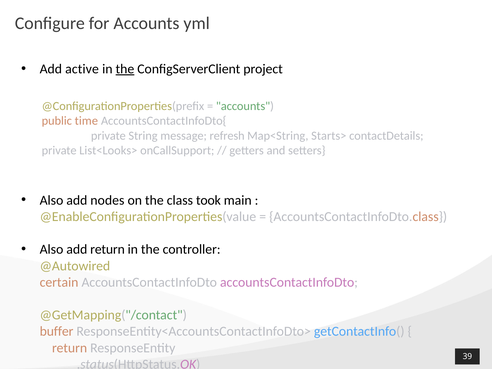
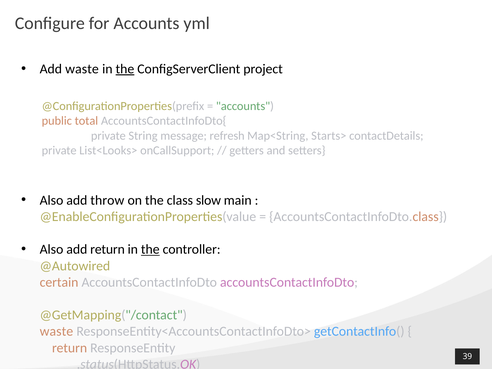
Add active: active -> waste
time: time -> total
nodes: nodes -> throw
took: took -> slow
the at (150, 249) underline: none -> present
buffer at (57, 331): buffer -> waste
